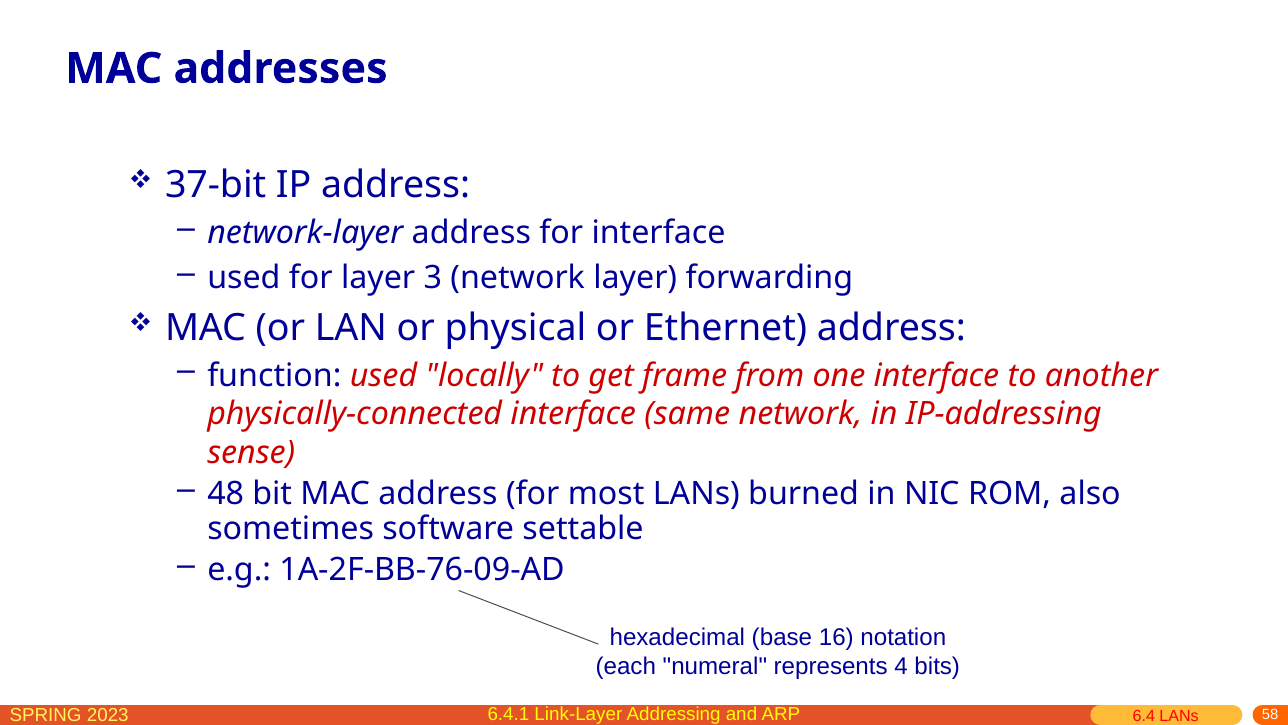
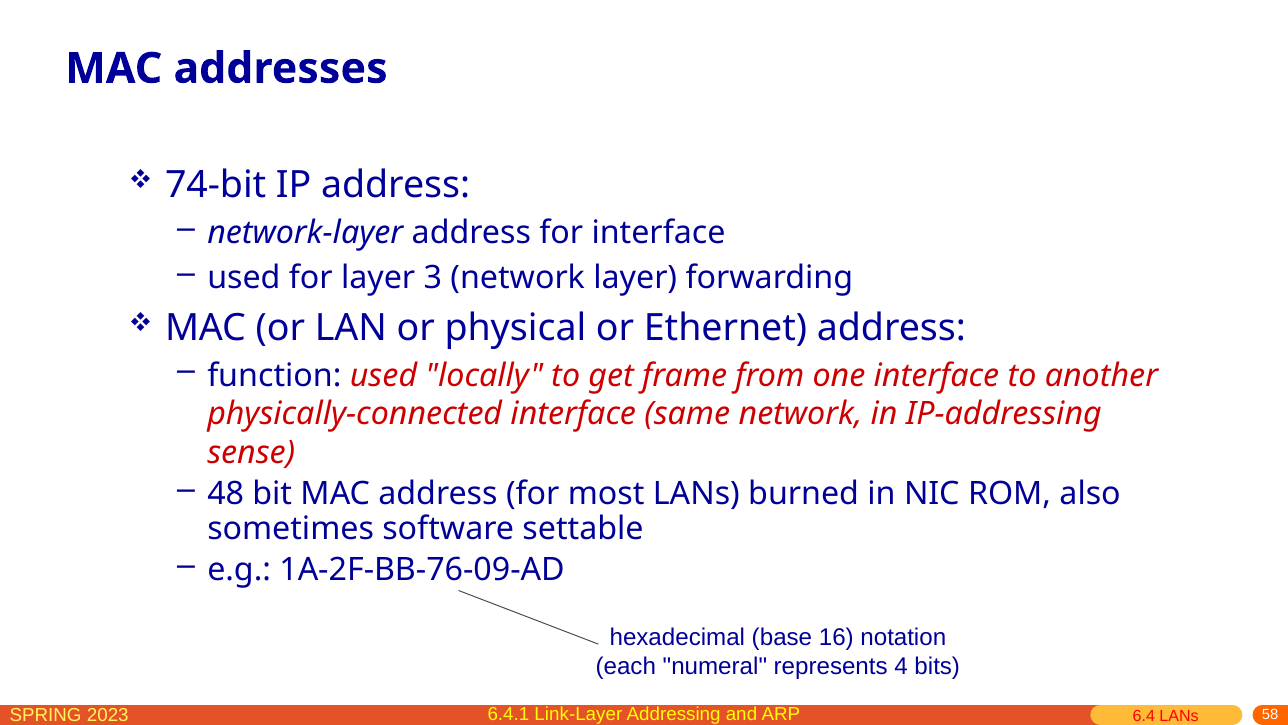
37-bit: 37-bit -> 74-bit
